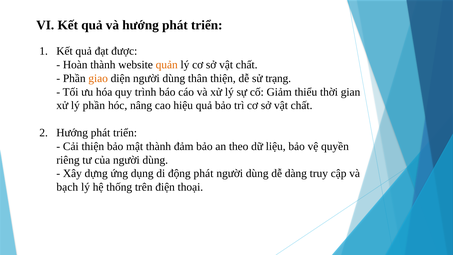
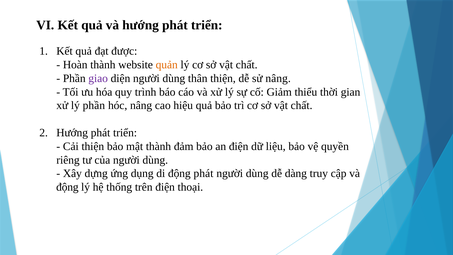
giao colour: orange -> purple
sử trạng: trạng -> nâng
an theo: theo -> điện
bạch at (67, 187): bạch -> động
